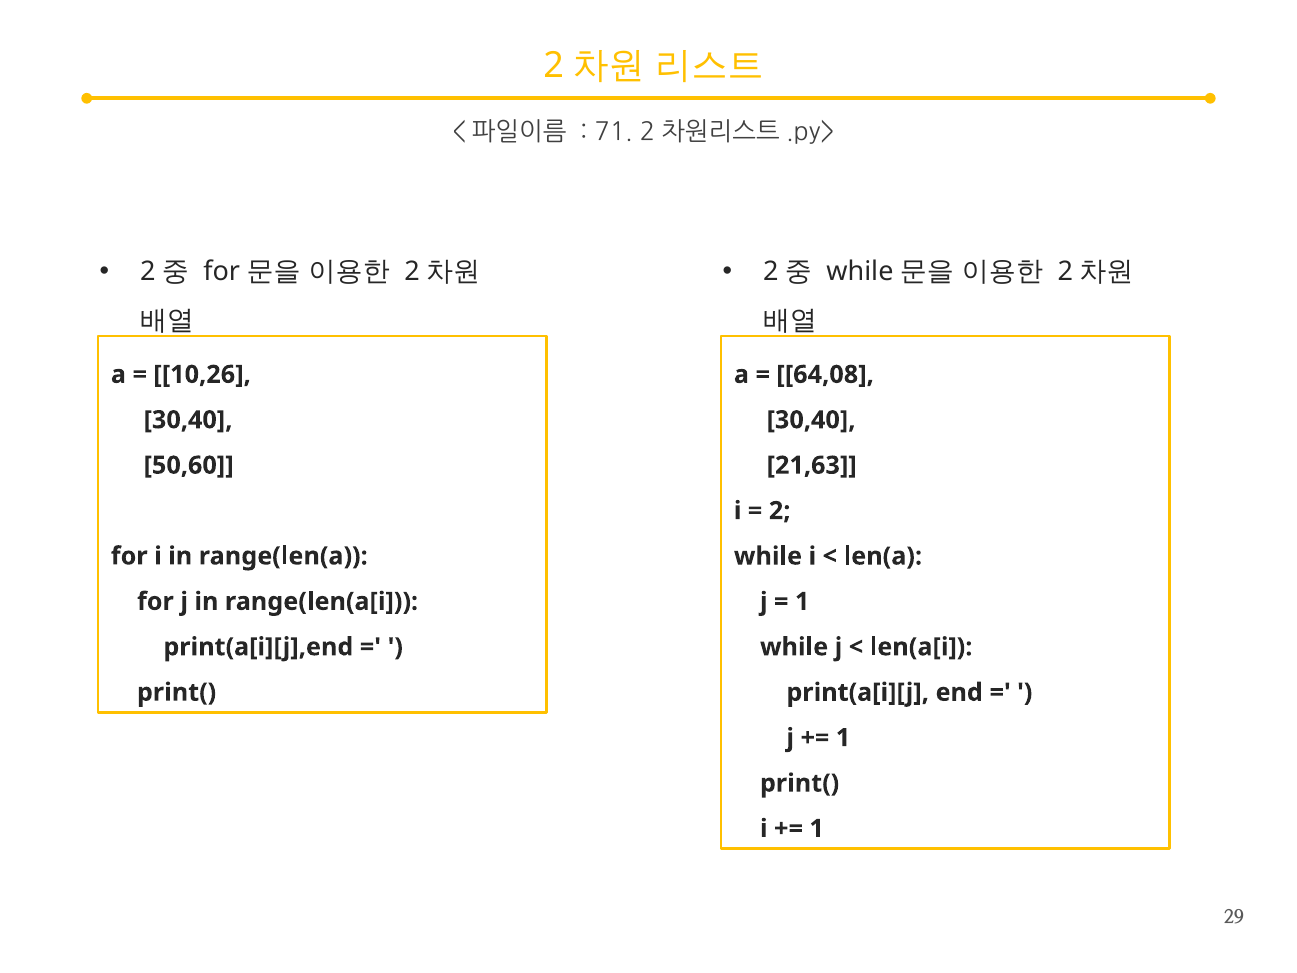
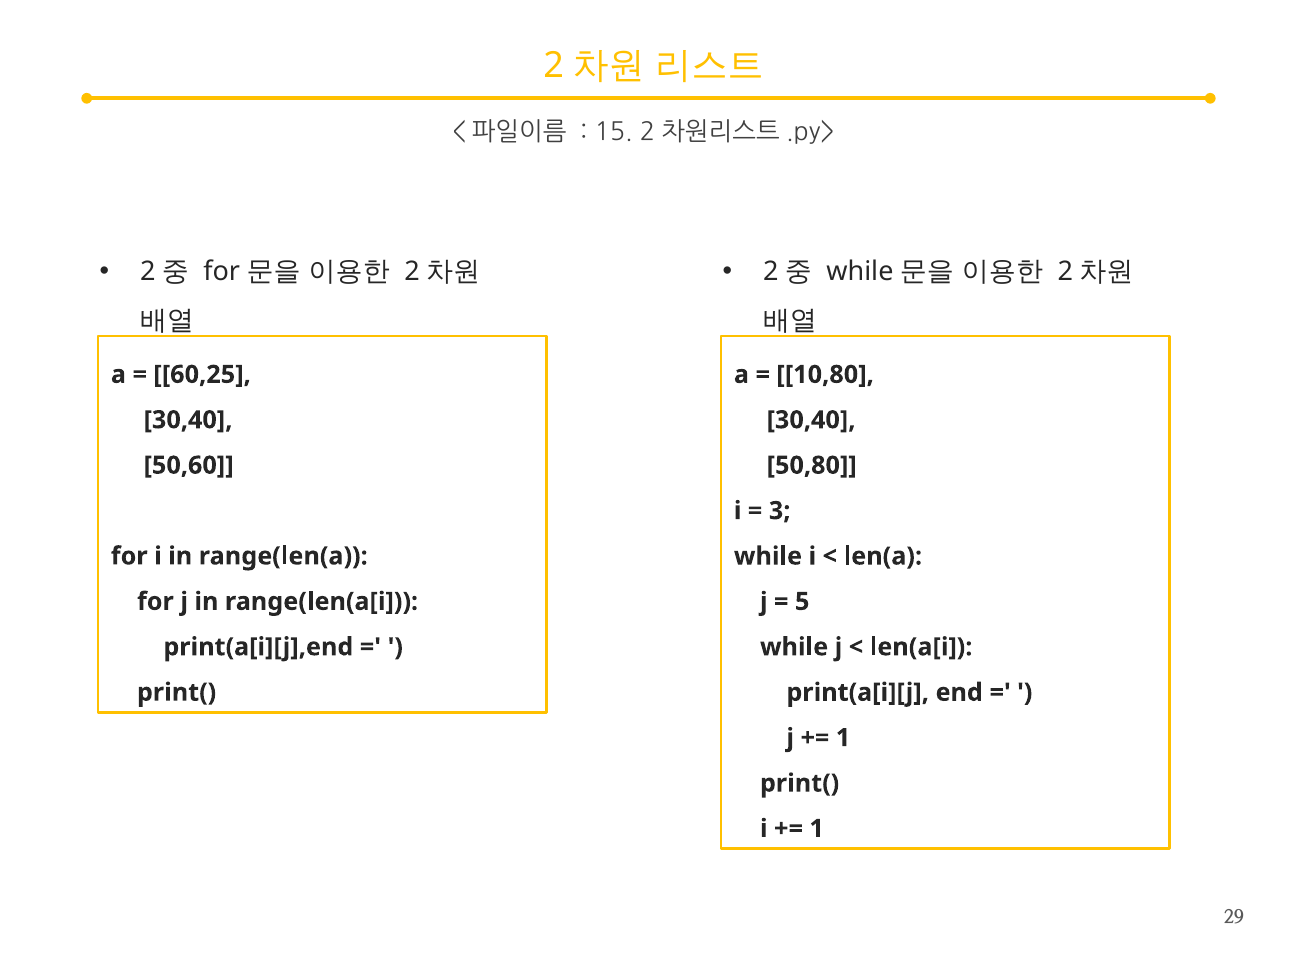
71: 71 -> 15
10,26: 10,26 -> 60,25
64,08: 64,08 -> 10,80
21,63: 21,63 -> 50,80
2: 2 -> 3
1 at (802, 601): 1 -> 5
